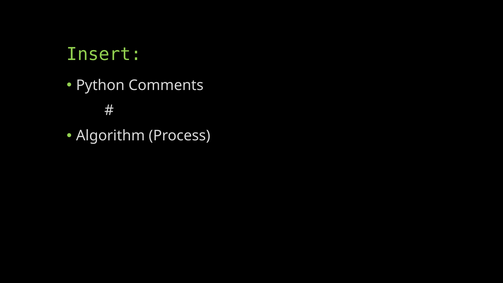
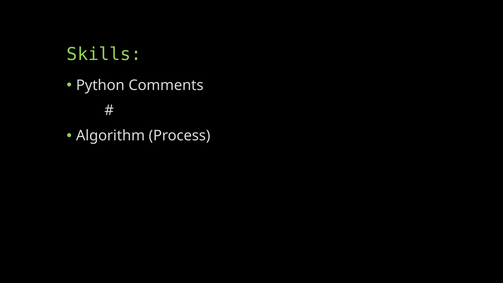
Insert: Insert -> Skills
